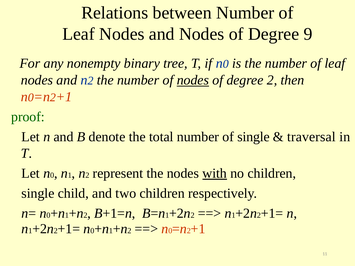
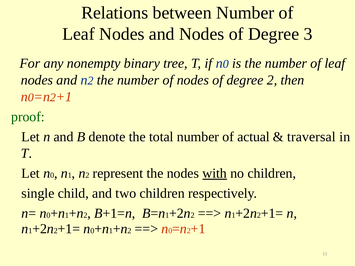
9: 9 -> 3
nodes at (193, 80) underline: present -> none
of single: single -> actual
